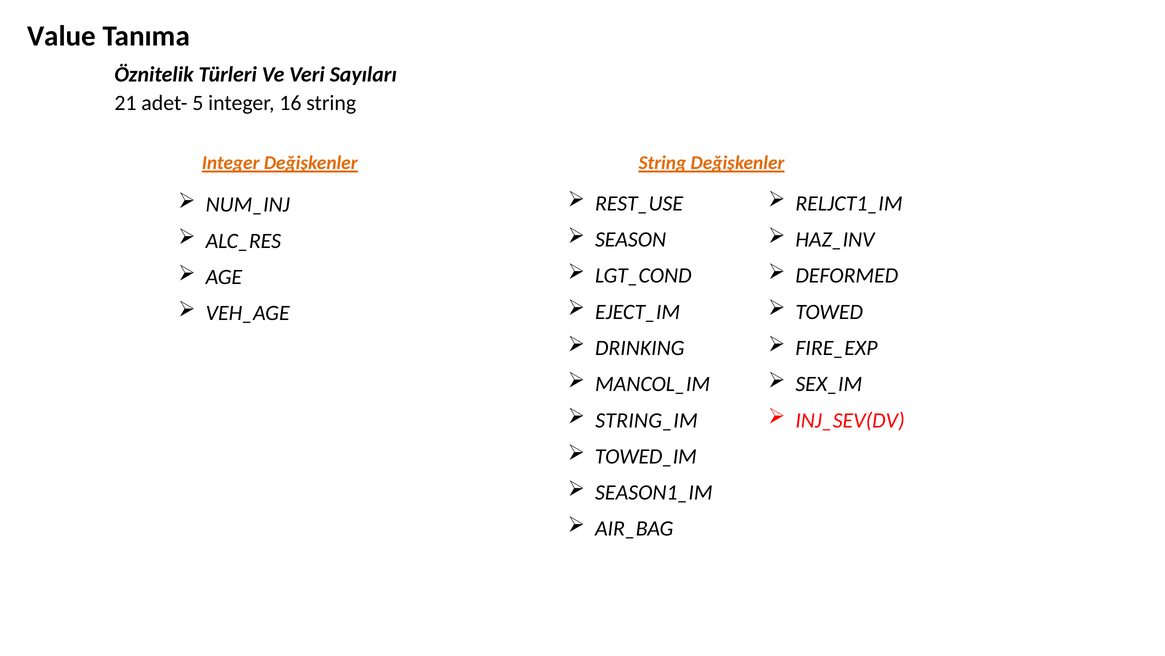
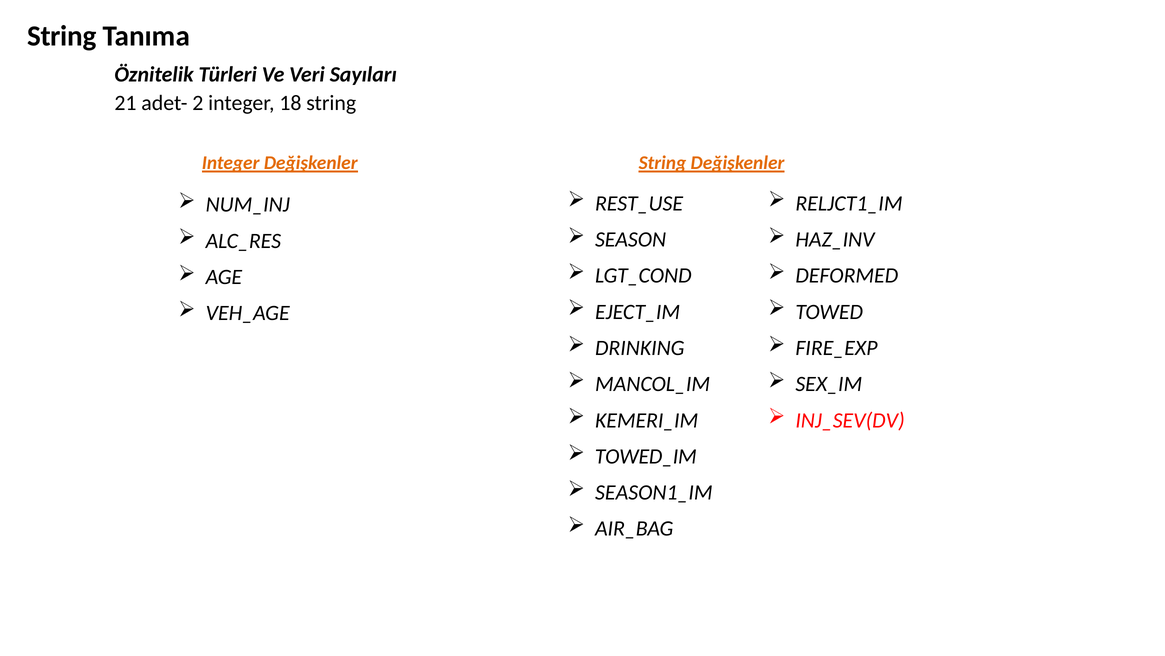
Value at (62, 36): Value -> String
5: 5 -> 2
16: 16 -> 18
STRING_IM: STRING_IM -> KEMERI_IM
